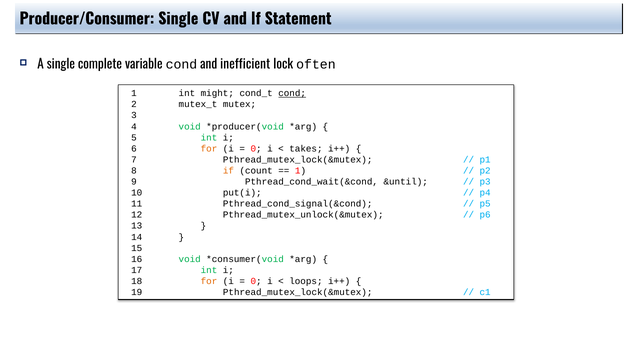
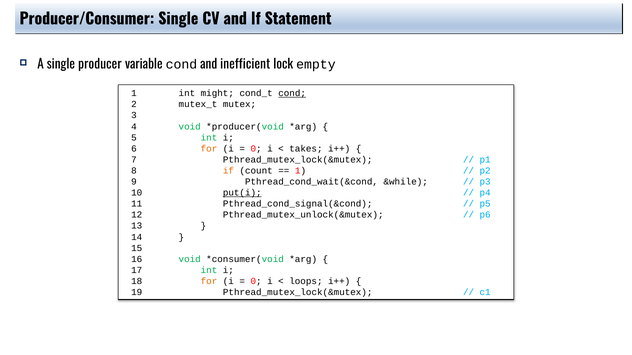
complete: complete -> producer
often: often -> empty
&until: &until -> &while
put(i underline: none -> present
